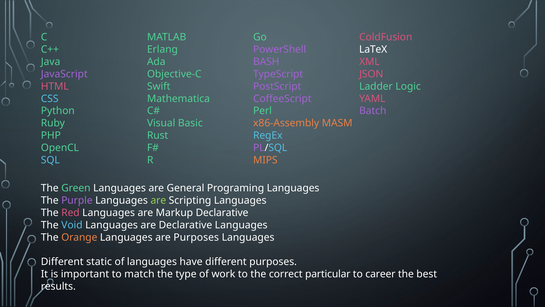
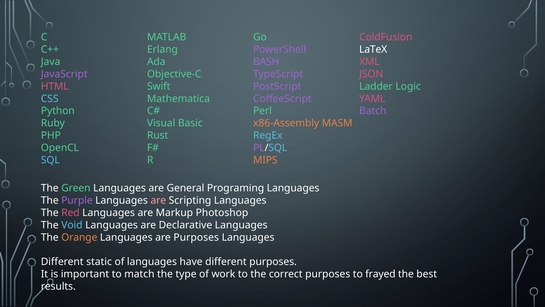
are at (158, 200) colour: light green -> pink
Markup Declarative: Declarative -> Photoshop
correct particular: particular -> purposes
career: career -> frayed
